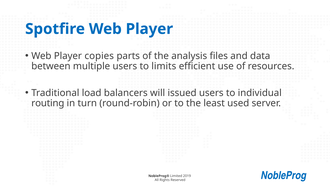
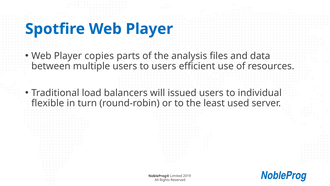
to limits: limits -> users
routing: routing -> flexible
